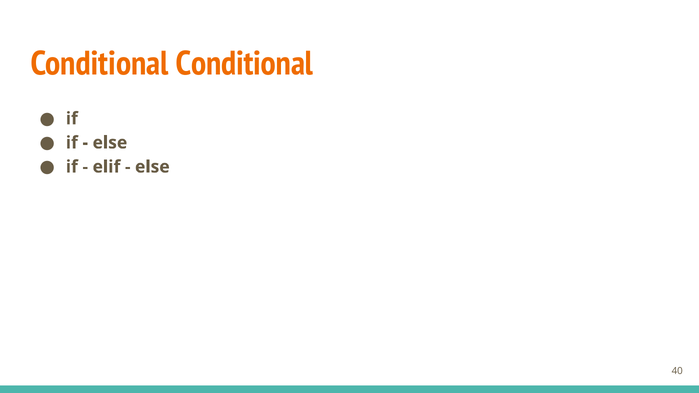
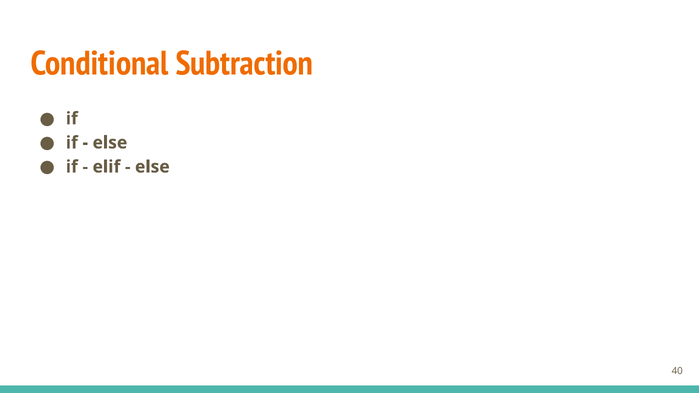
Conditional Conditional: Conditional -> Subtraction
